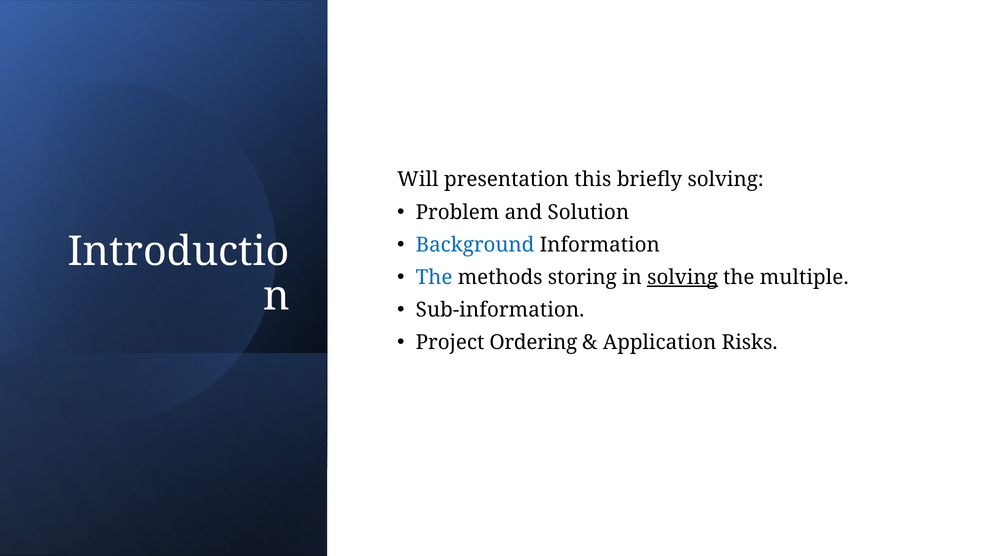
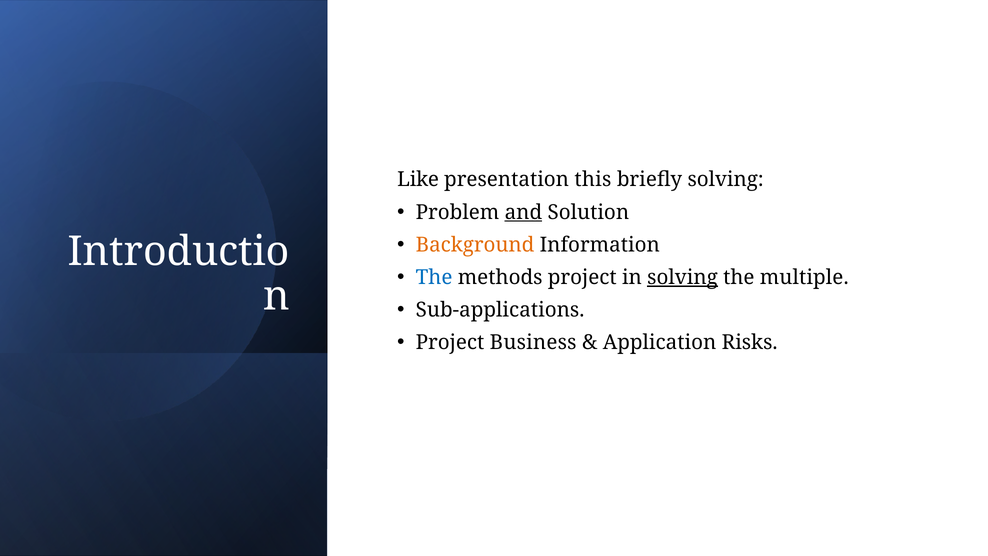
Will: Will -> Like
and underline: none -> present
Background colour: blue -> orange
methods storing: storing -> project
Sub-information: Sub-information -> Sub-applications
Ordering: Ordering -> Business
